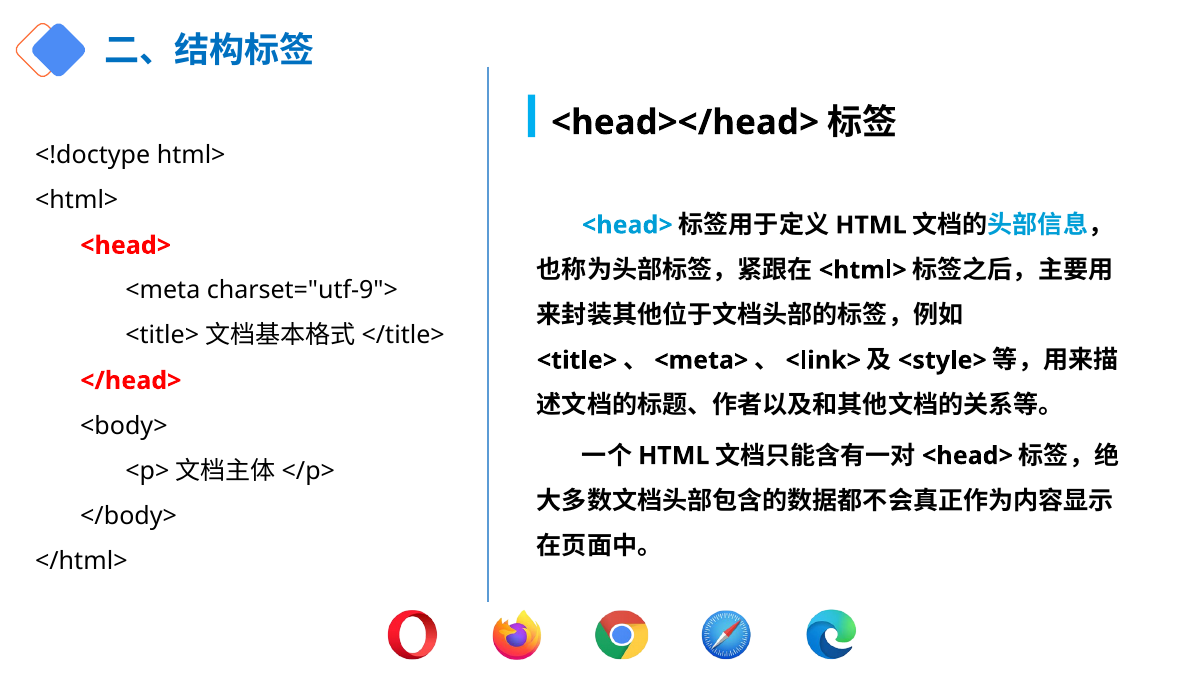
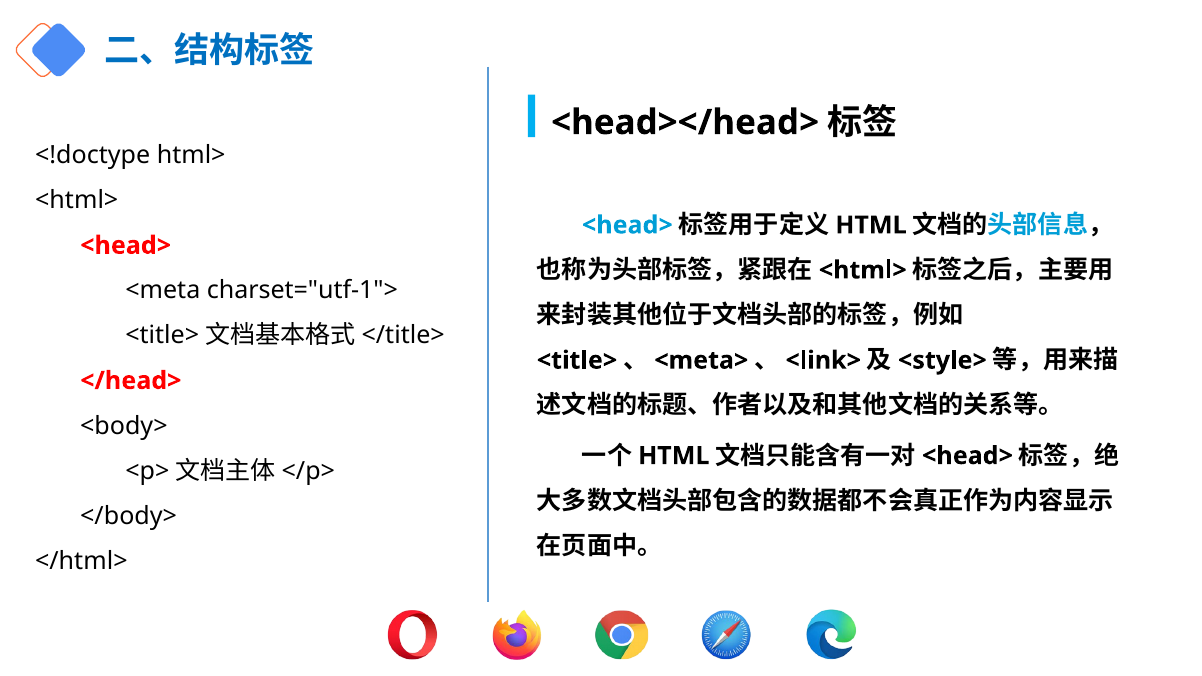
charset="utf-9">: charset="utf-9"> -> charset="utf-1">
